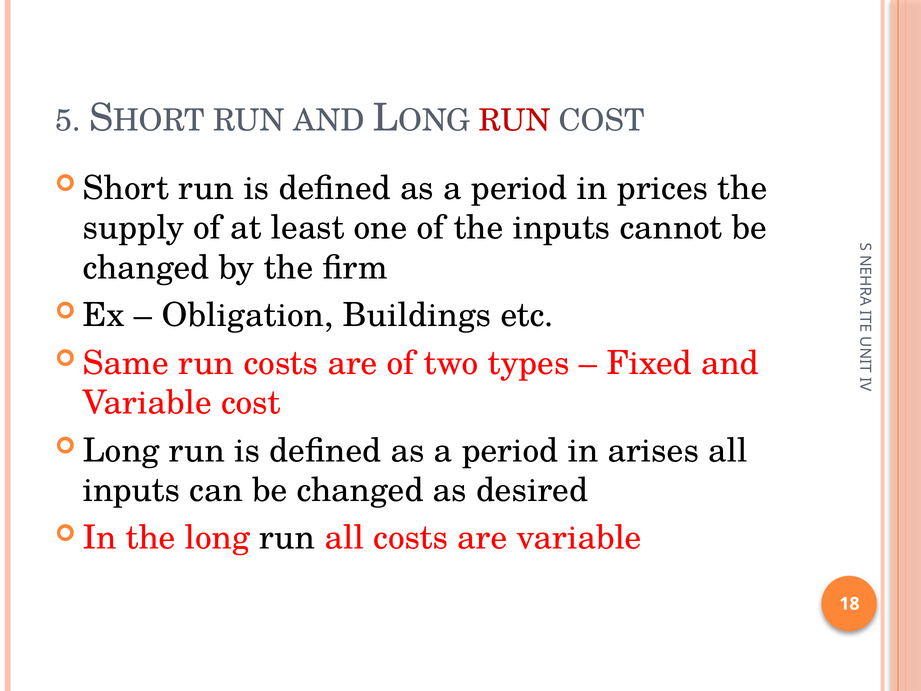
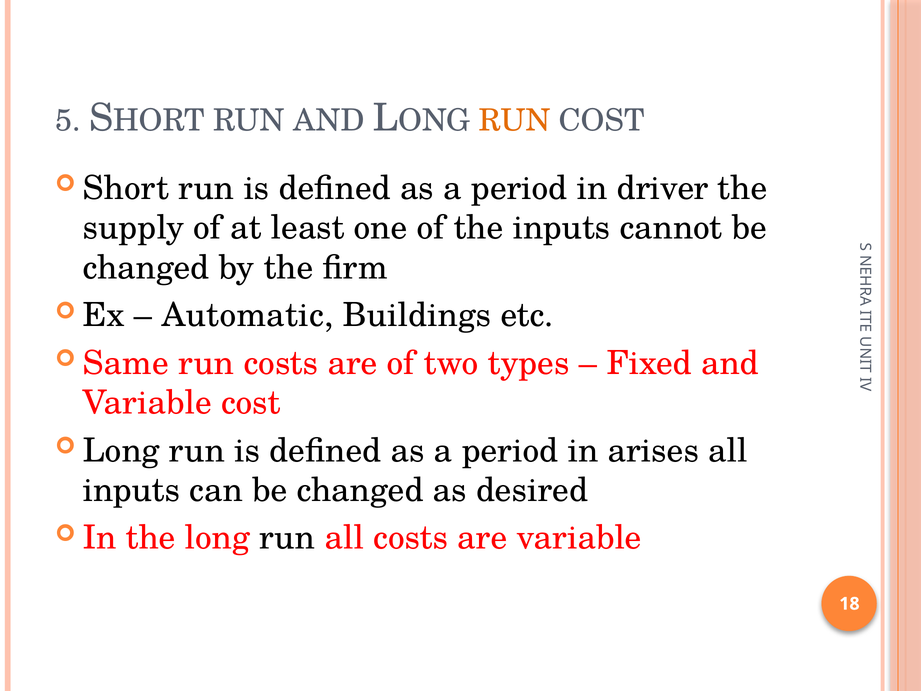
RUN at (515, 120) colour: red -> orange
prices: prices -> driver
Obligation: Obligation -> Automatic
